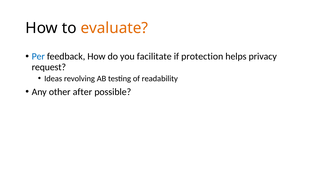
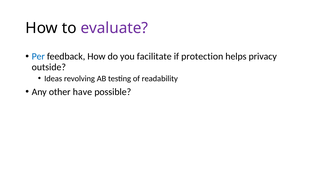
evaluate colour: orange -> purple
request: request -> outside
after: after -> have
